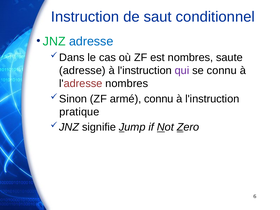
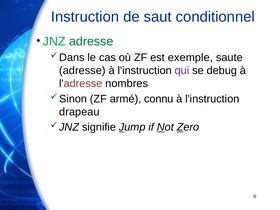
adresse at (91, 41) colour: blue -> green
est nombres: nombres -> exemple
se connu: connu -> debug
pratique: pratique -> drapeau
